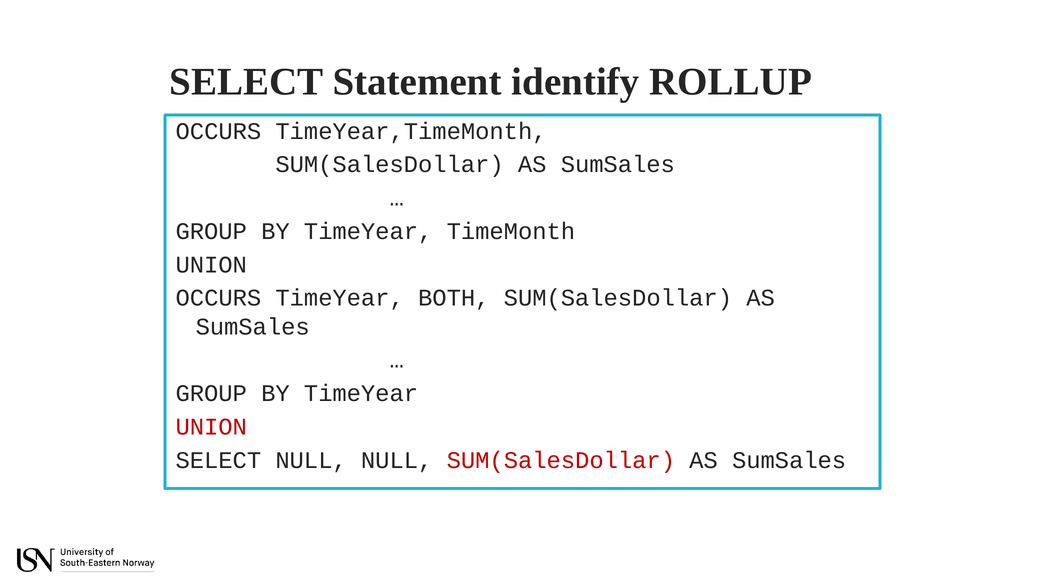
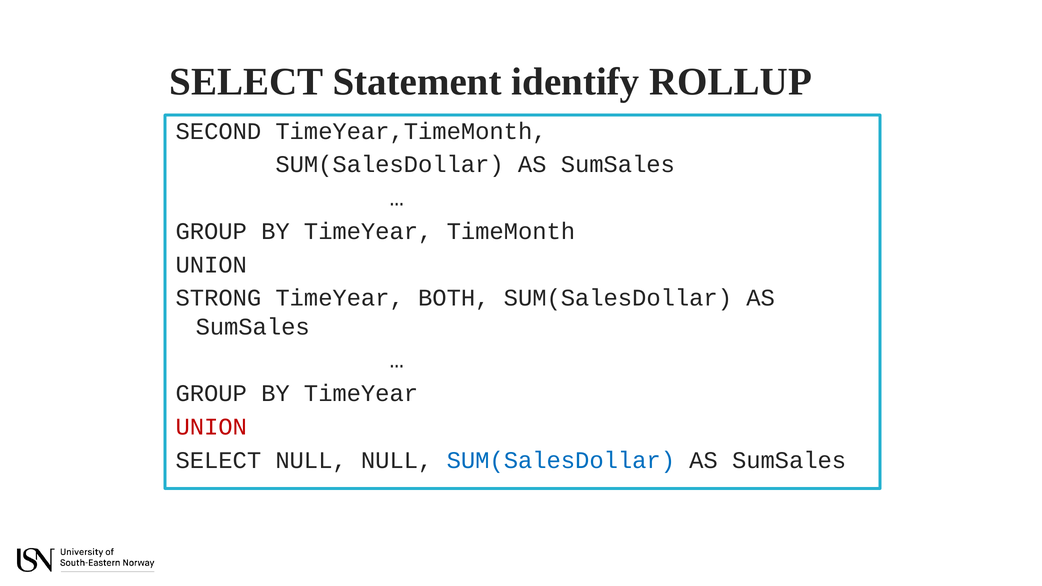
OCCURS at (218, 131): OCCURS -> SECOND
OCCURS at (218, 298): OCCURS -> STRONG
SUM(SalesDollar at (561, 460) colour: red -> blue
